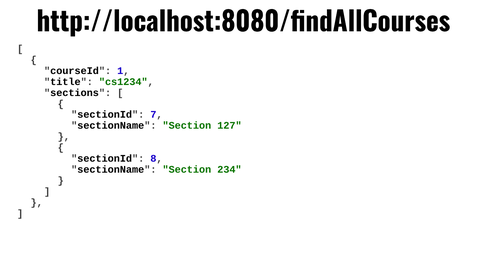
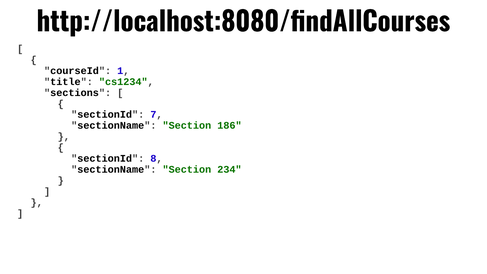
127: 127 -> 186
